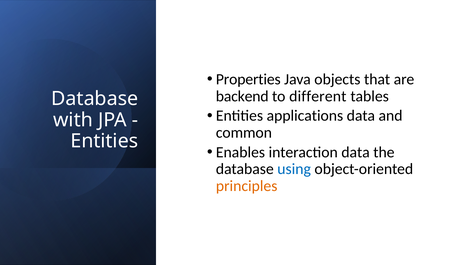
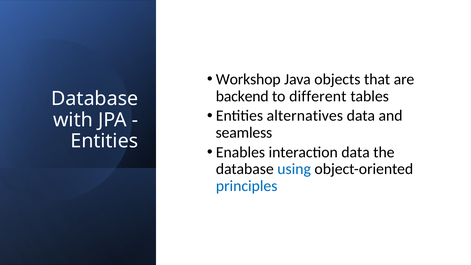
Properties: Properties -> Workshop
applications: applications -> alternatives
common: common -> seamless
principles colour: orange -> blue
